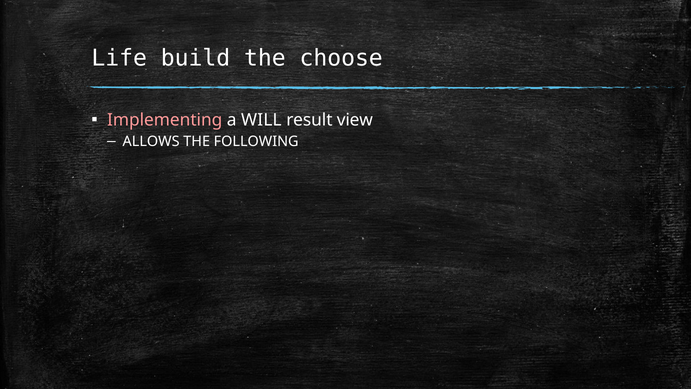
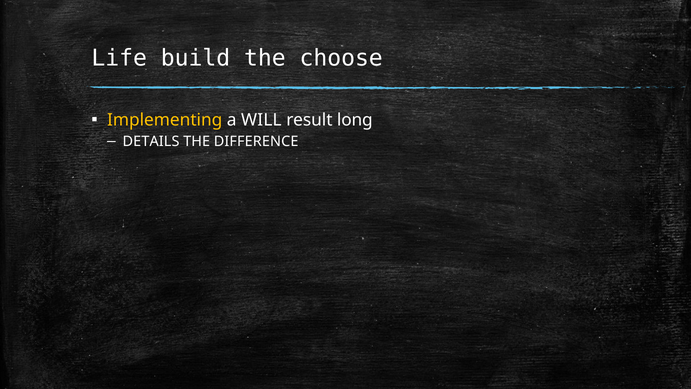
Implementing colour: pink -> yellow
view: view -> long
ALLOWS: ALLOWS -> DETAILS
FOLLOWING: FOLLOWING -> DIFFERENCE
